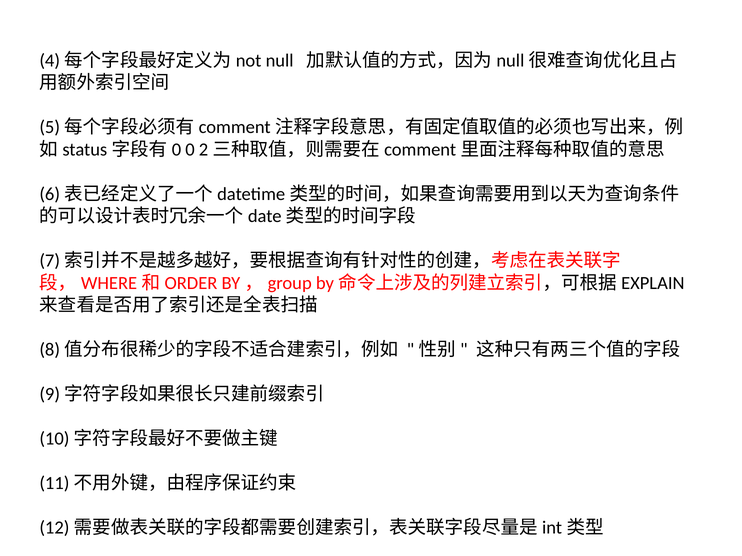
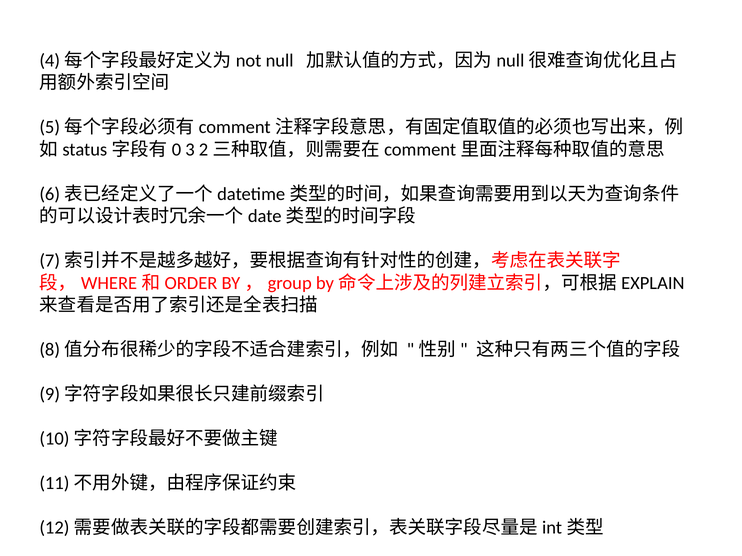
0: 0 -> 3
